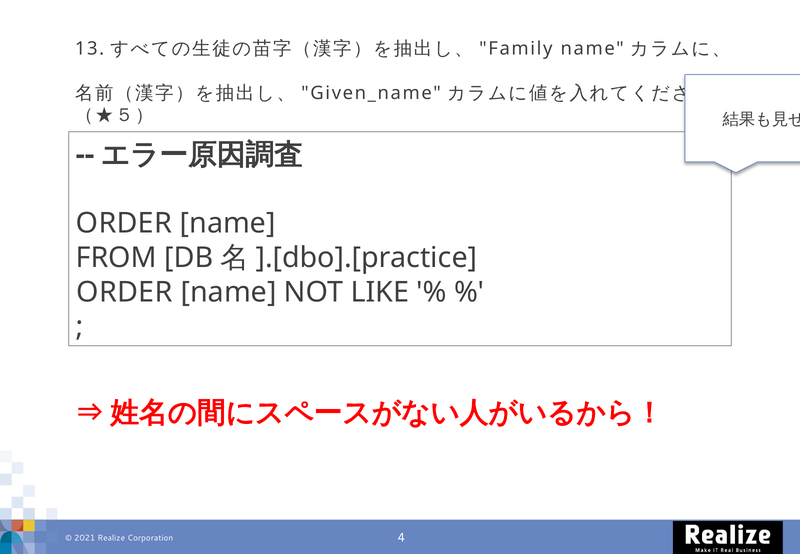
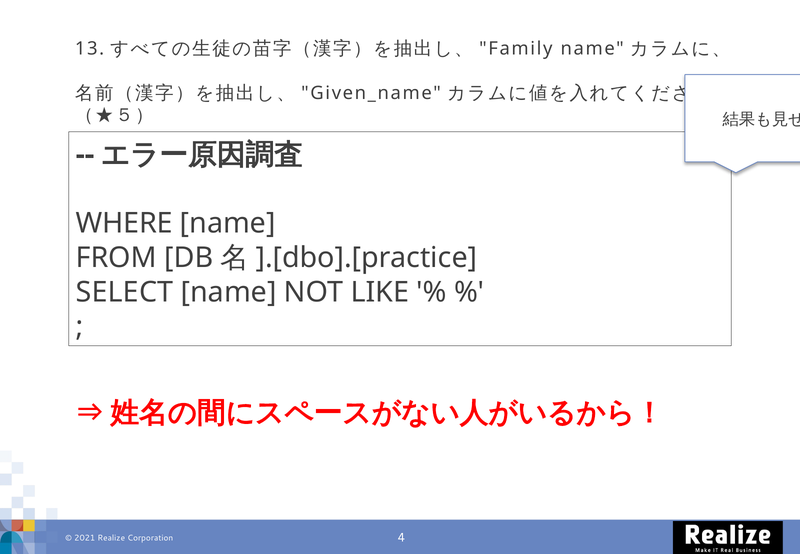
ORDER at (124, 223): ORDER -> WHERE
ORDER at (124, 292): ORDER -> SELECT
